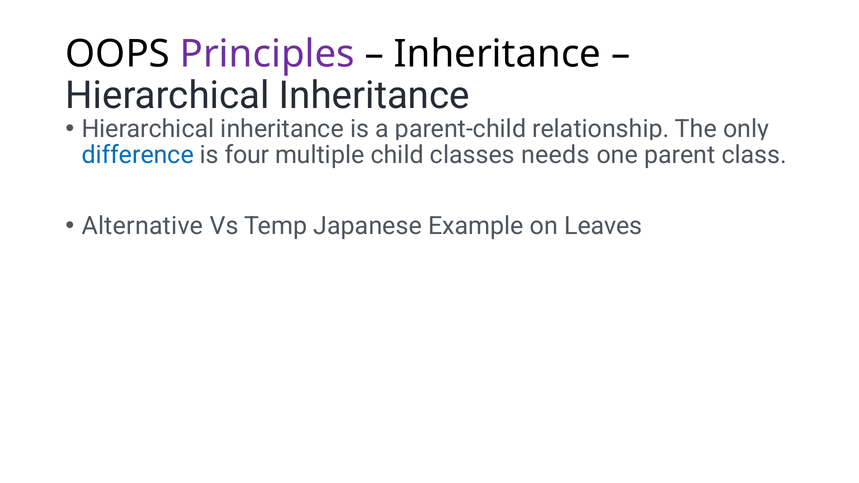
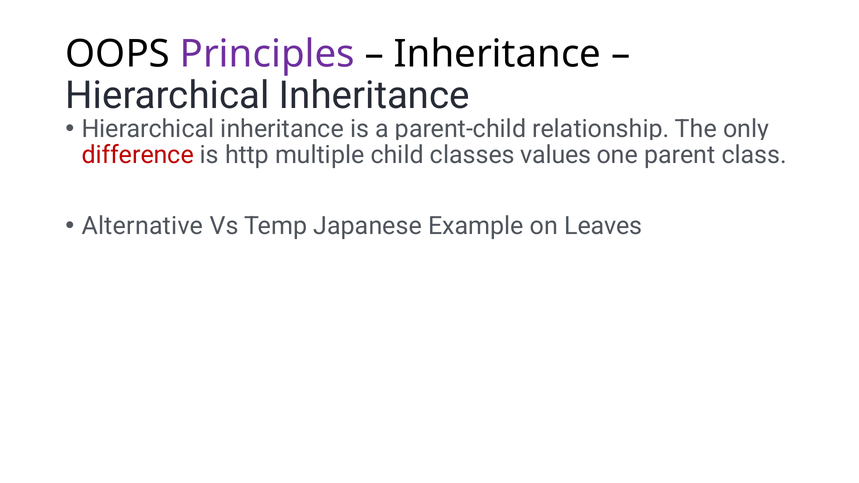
difference colour: blue -> red
four: four -> http
needs: needs -> values
